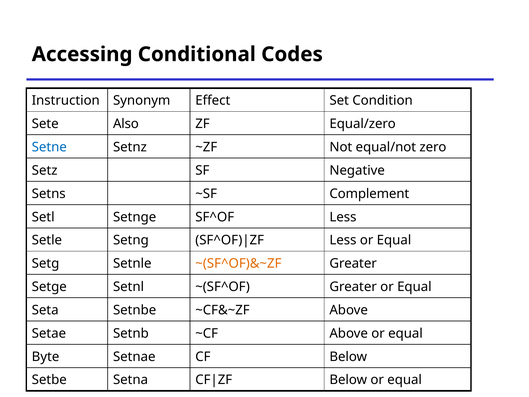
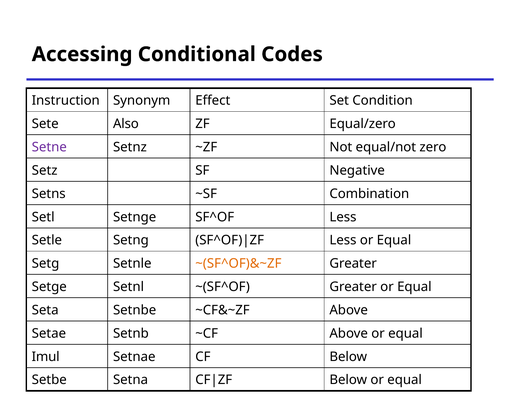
Setne colour: blue -> purple
Complement: Complement -> Combination
Byte: Byte -> Imul
